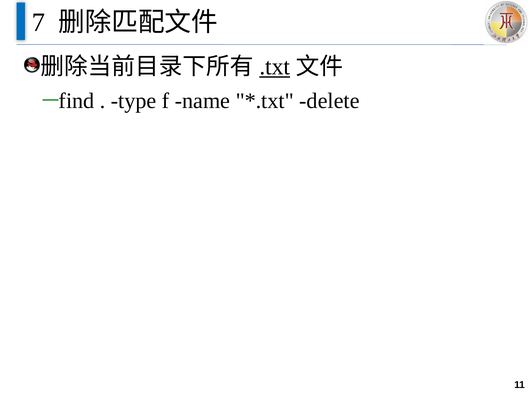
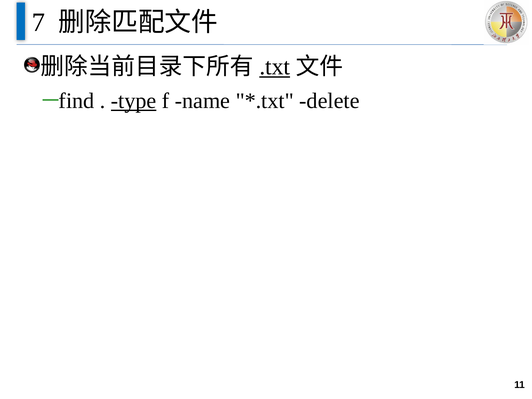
type underline: none -> present
